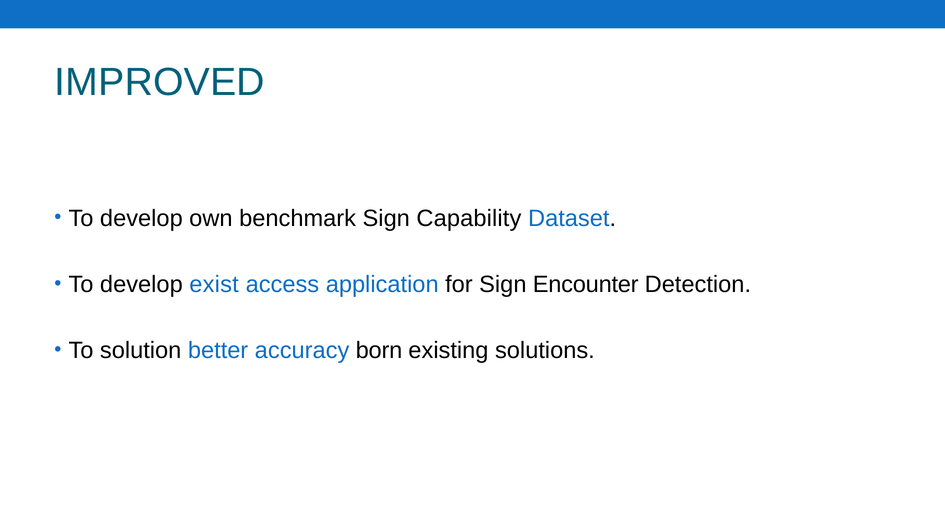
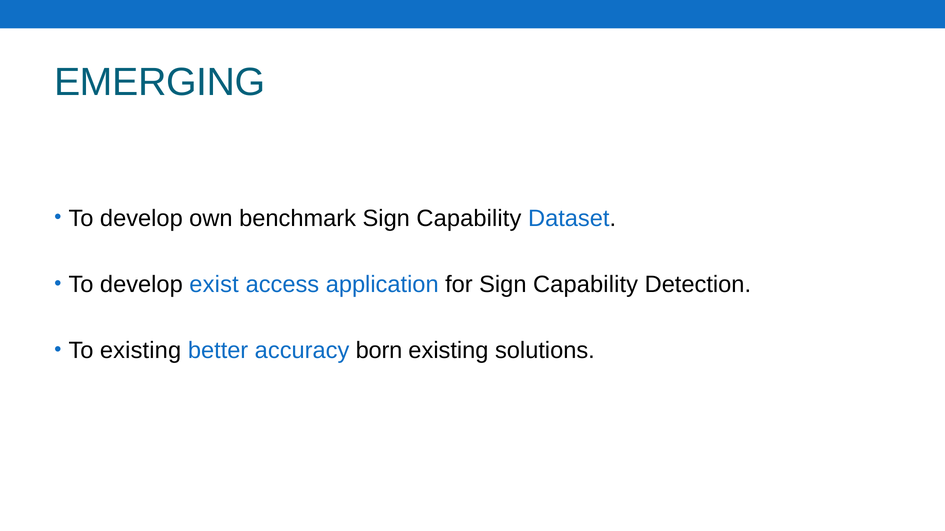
IMPROVED: IMPROVED -> EMERGING
for Sign Encounter: Encounter -> Capability
To solution: solution -> existing
